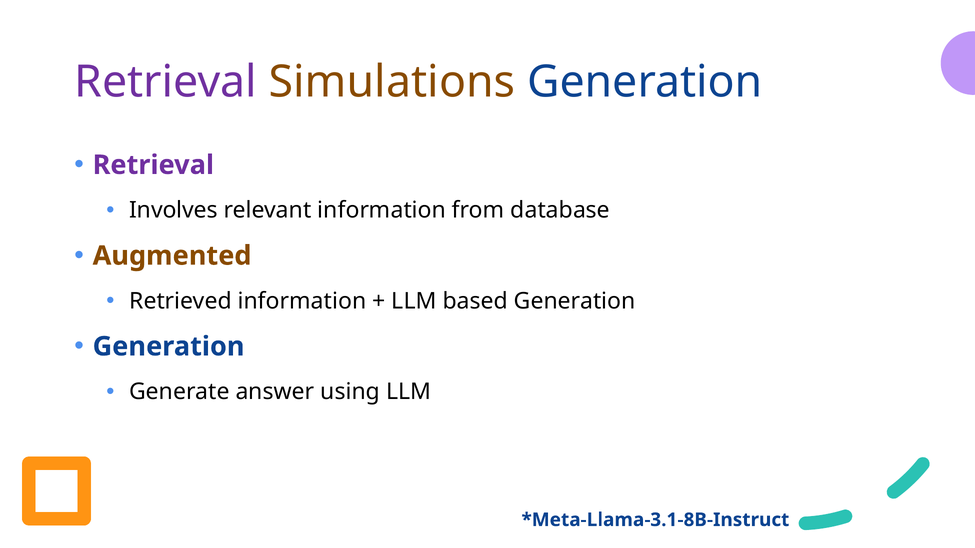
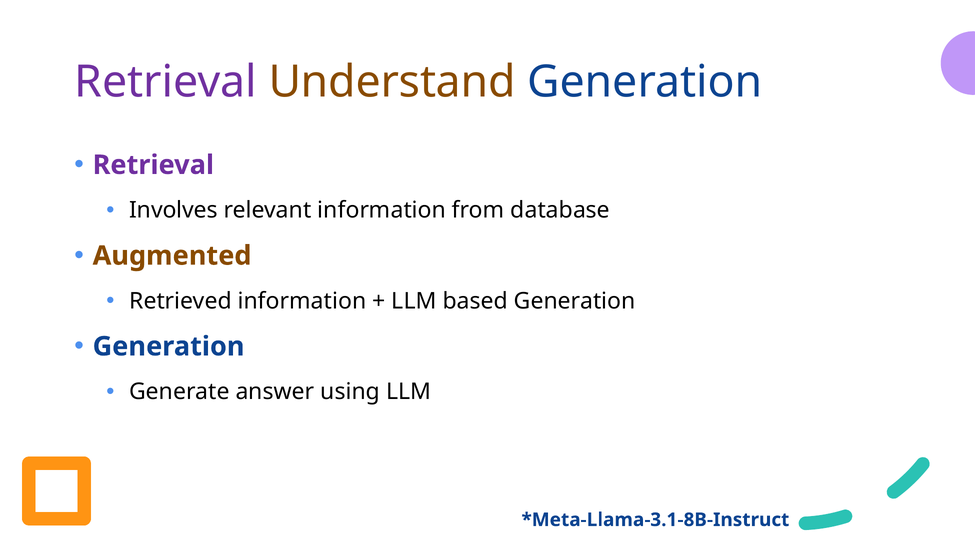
Simulations: Simulations -> Understand
